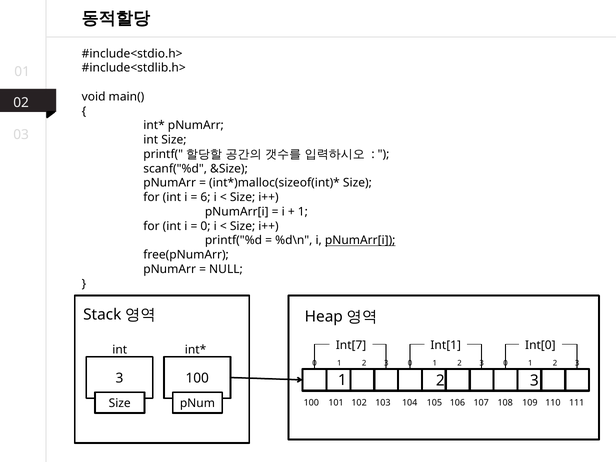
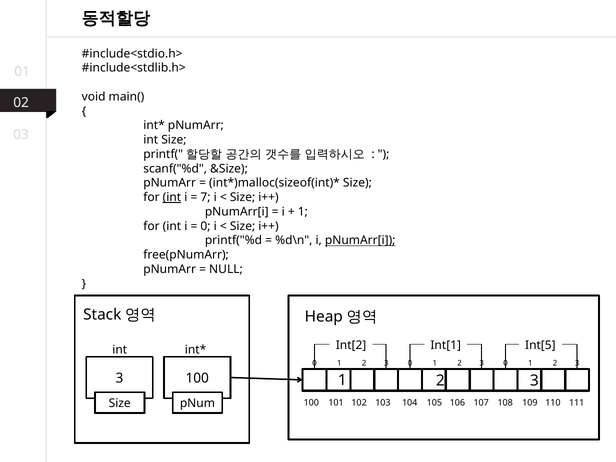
int at (172, 197) underline: none -> present
6: 6 -> 7
Int[7: Int[7 -> Int[2
Int[0: Int[0 -> Int[5
